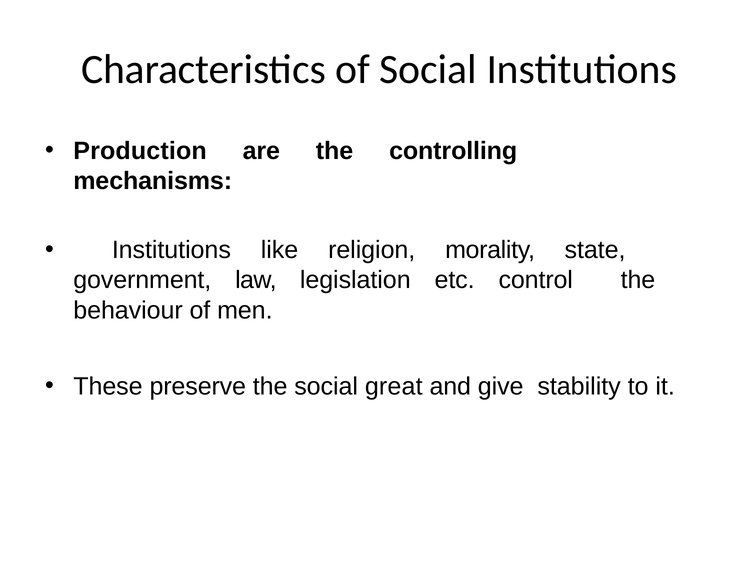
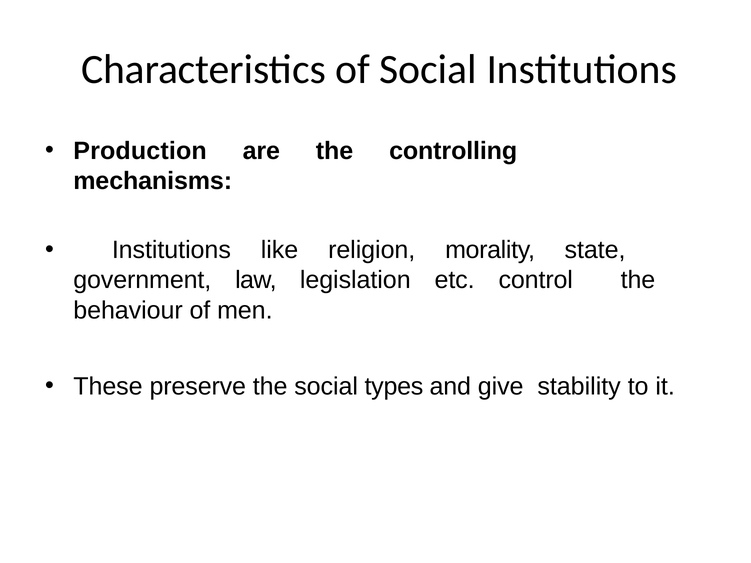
great: great -> types
